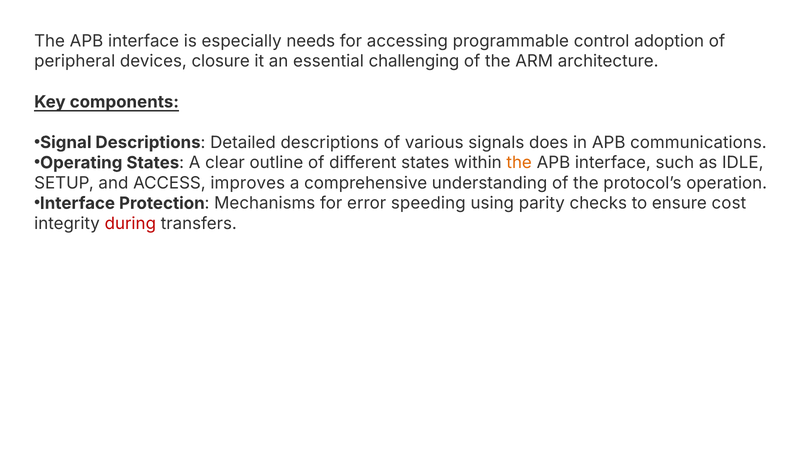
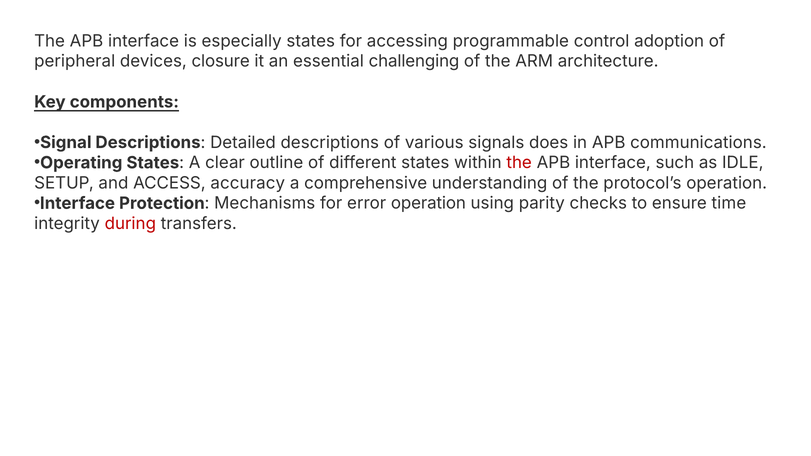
especially needs: needs -> states
the at (519, 163) colour: orange -> red
improves: improves -> accuracy
error speeding: speeding -> operation
cost: cost -> time
